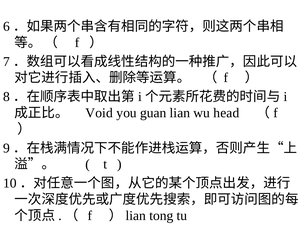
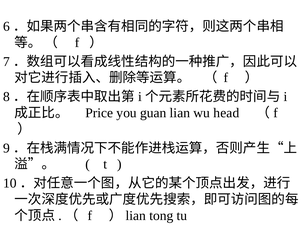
Void: Void -> Price
